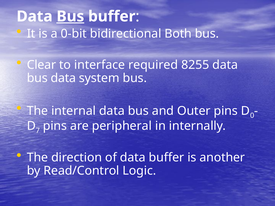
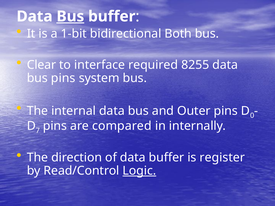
0-bit: 0-bit -> 1-bit
bus data: data -> pins
peripheral: peripheral -> compared
another: another -> register
Logic underline: none -> present
